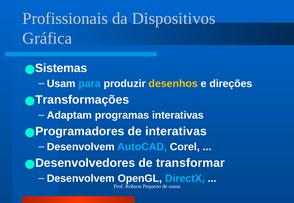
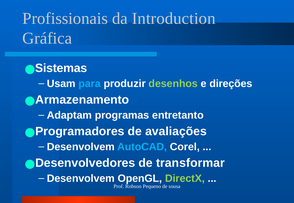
Dispositivos: Dispositivos -> Introduction
desenhos colour: yellow -> light green
Transformações: Transformações -> Armazenamento
programas interativas: interativas -> entretanto
de interativas: interativas -> avaliações
DirectX colour: light blue -> light green
